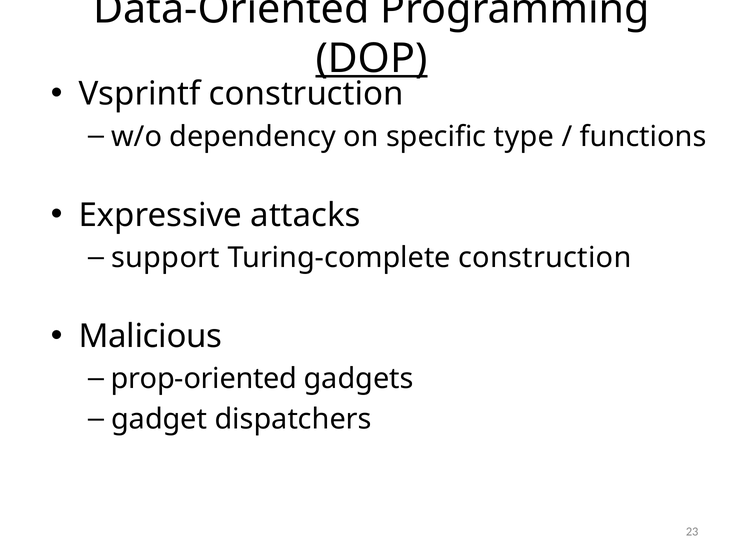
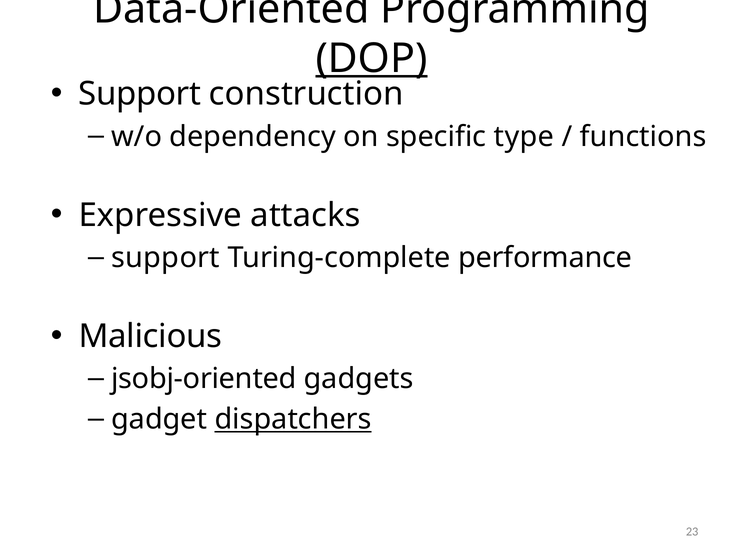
Vsprintf at (140, 94): Vsprintf -> Support
Turing-complete construction: construction -> performance
prop-oriented: prop-oriented -> jsobj-oriented
dispatchers underline: none -> present
